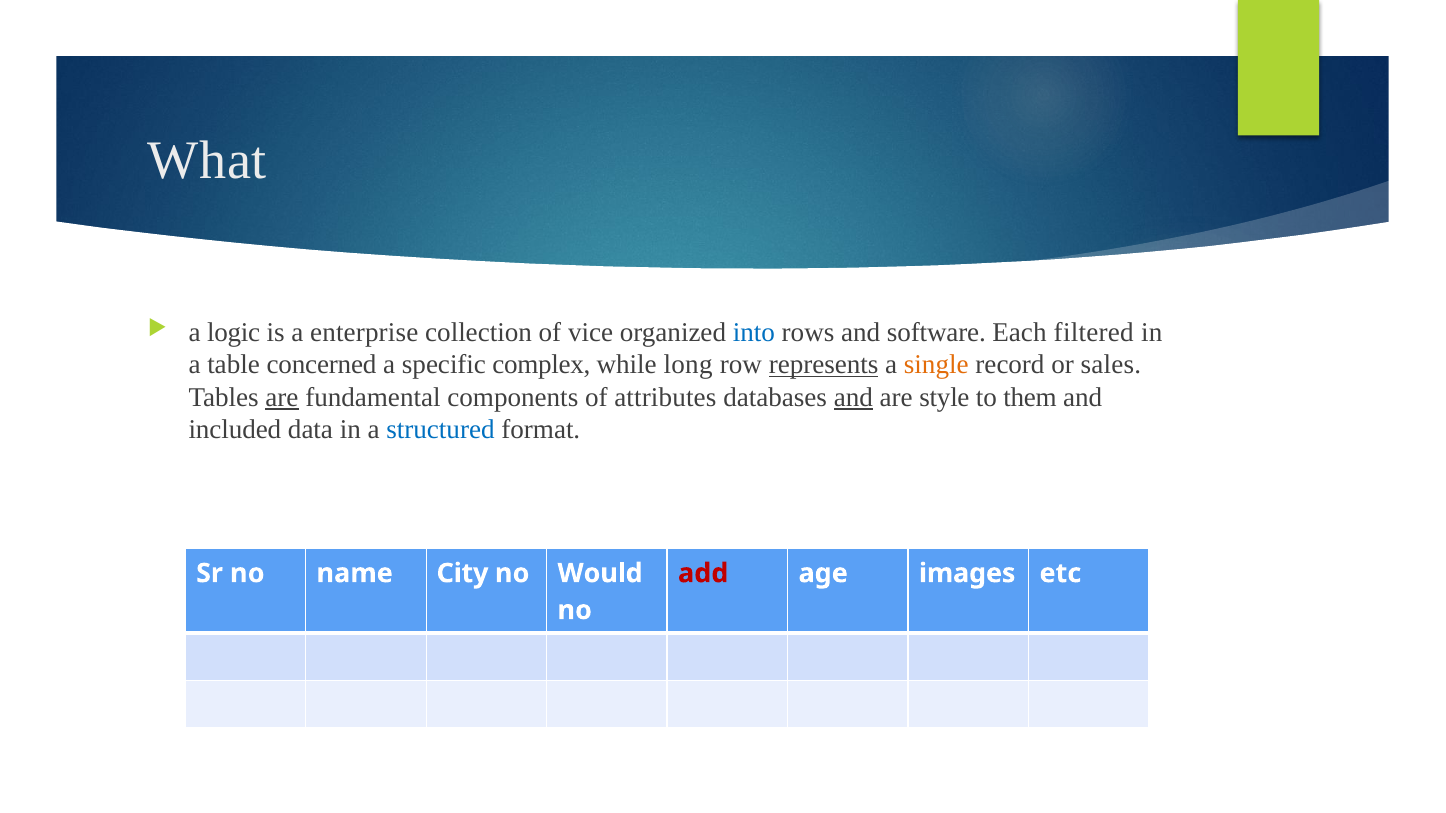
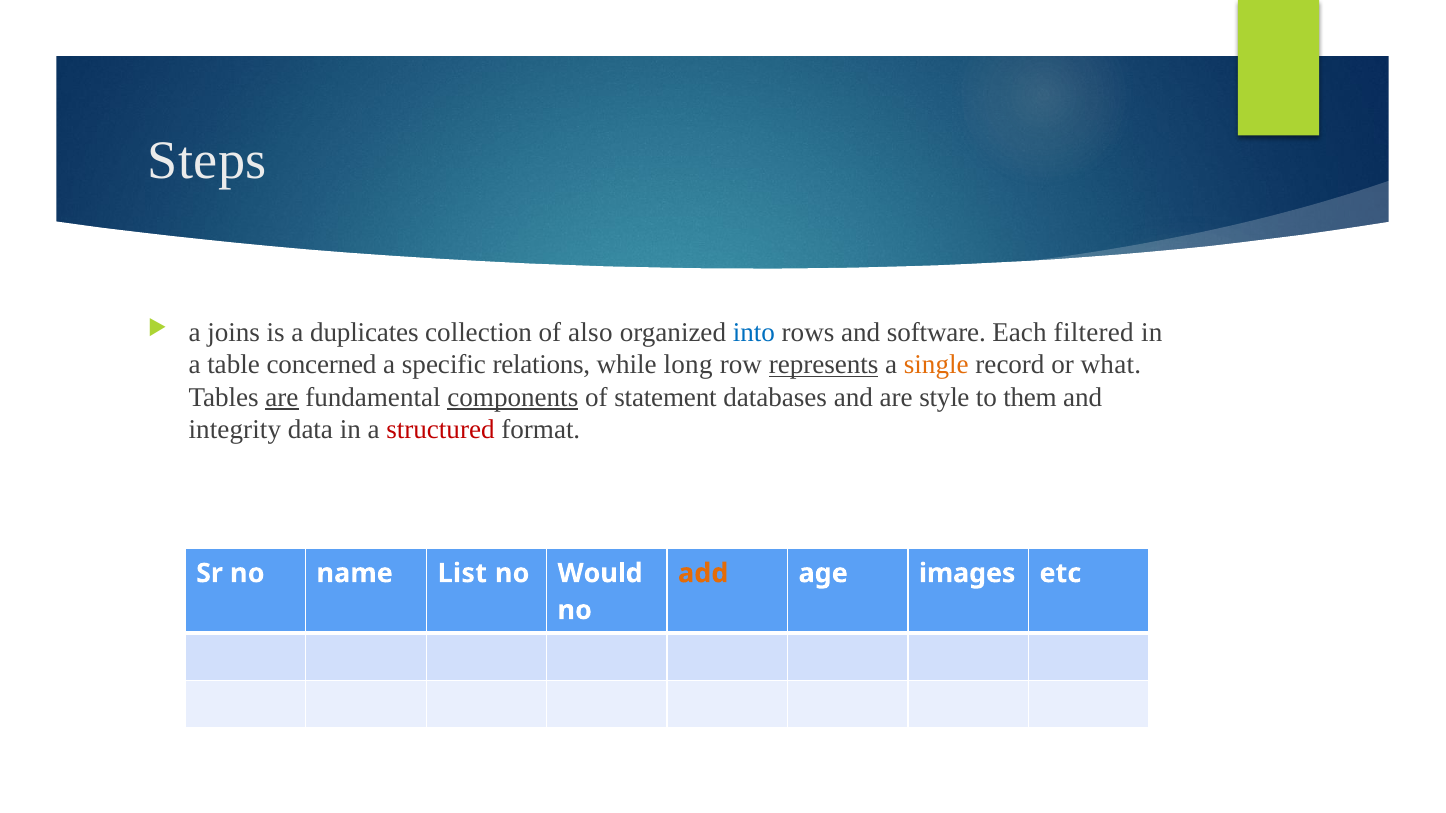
What: What -> Steps
logic: logic -> joins
enterprise: enterprise -> duplicates
vice: vice -> also
complex: complex -> relations
sales: sales -> what
components underline: none -> present
attributes: attributes -> statement
and at (853, 397) underline: present -> none
included: included -> integrity
structured colour: blue -> red
City: City -> List
add colour: red -> orange
